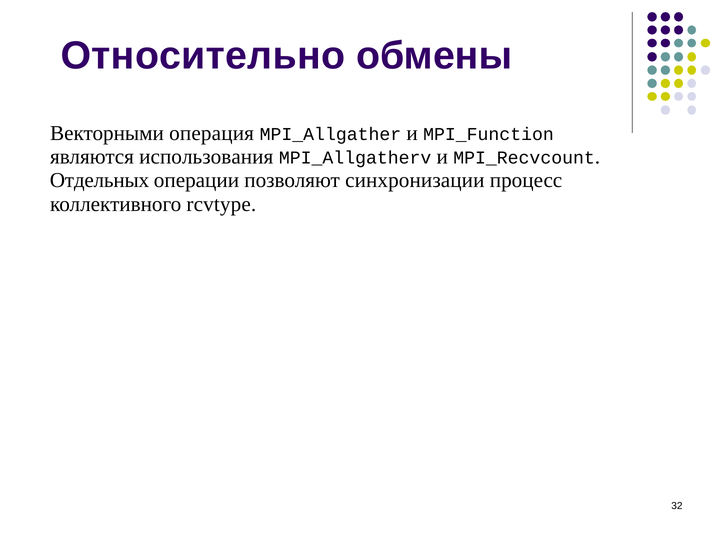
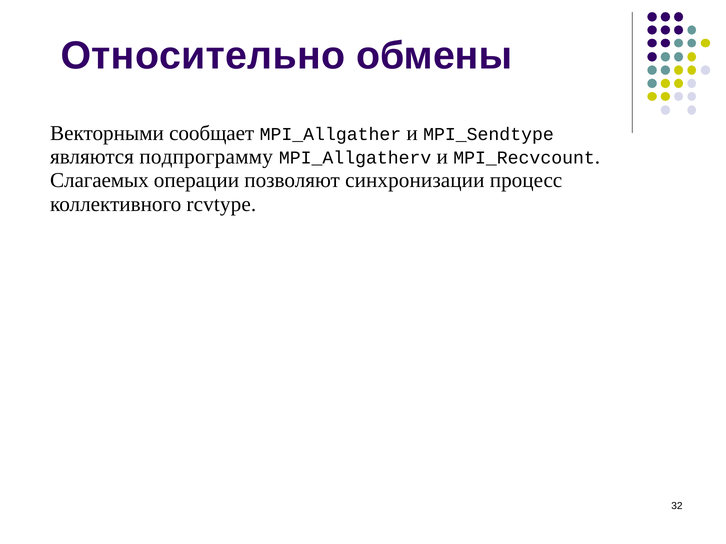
операция: операция -> сообщает
MPI_Function: MPI_Function -> MPI_Sendtype
использования: использования -> подпрограмму
Отдельных: Отдельных -> Слагаемых
